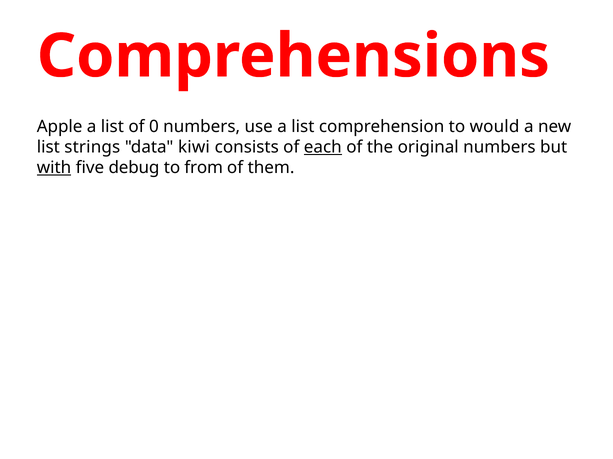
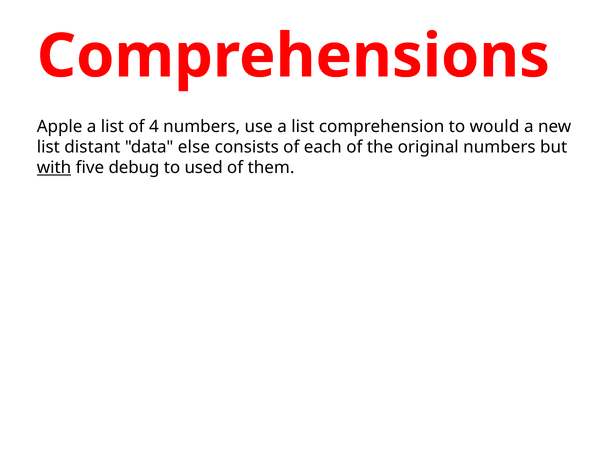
0: 0 -> 4
strings: strings -> distant
kiwi: kiwi -> else
each underline: present -> none
from: from -> used
